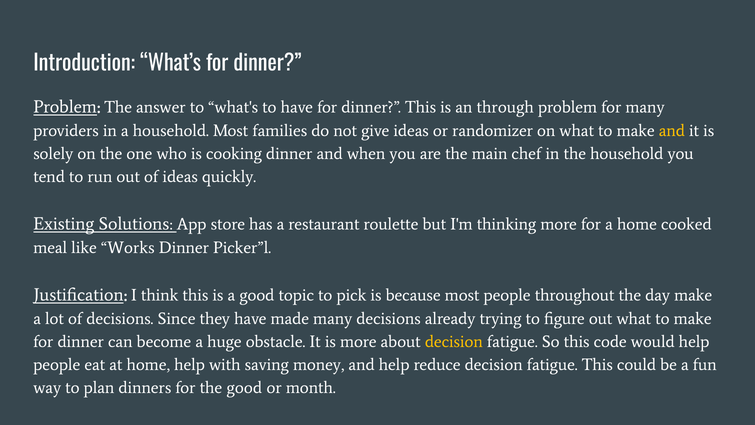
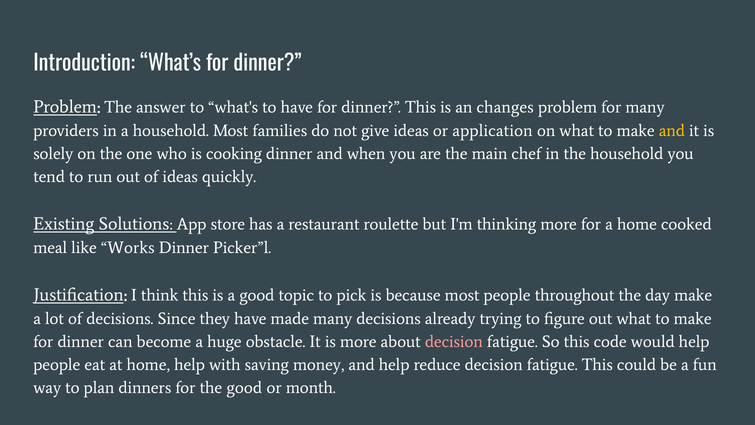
through: through -> changes
randomizer: randomizer -> application
decision at (454, 341) colour: yellow -> pink
